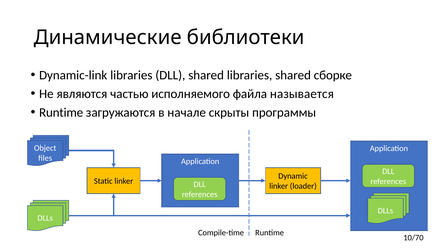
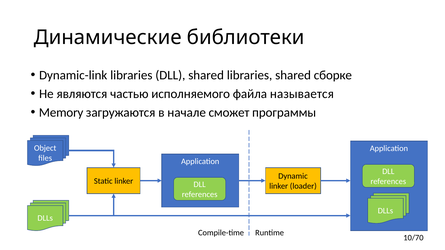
Runtime at (61, 113): Runtime -> Memory
скрыты: скрыты -> сможет
